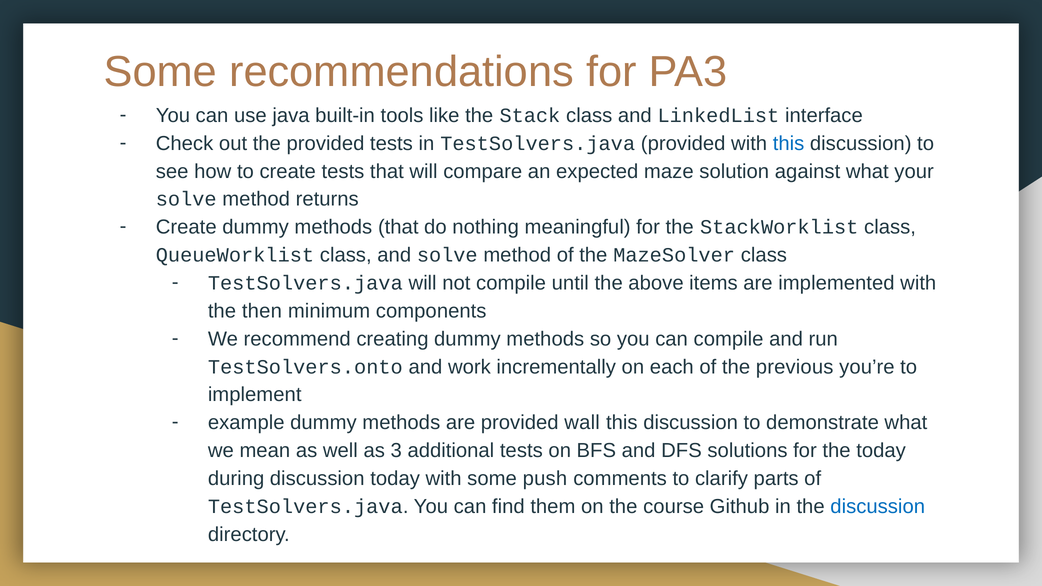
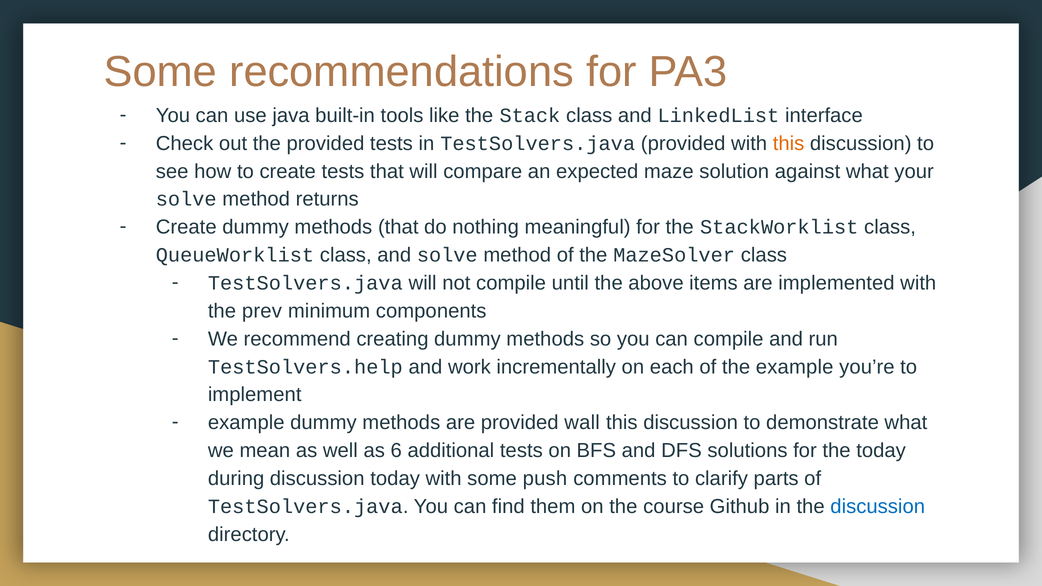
this at (789, 143) colour: blue -> orange
then: then -> prev
TestSolvers.onto: TestSolvers.onto -> TestSolvers.help
the previous: previous -> example
3: 3 -> 6
